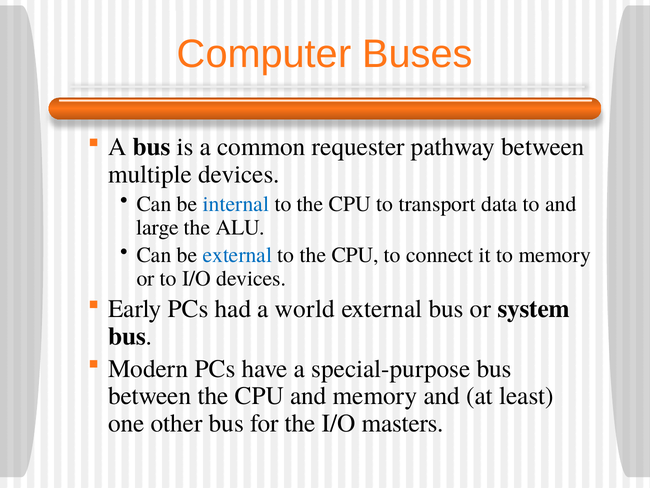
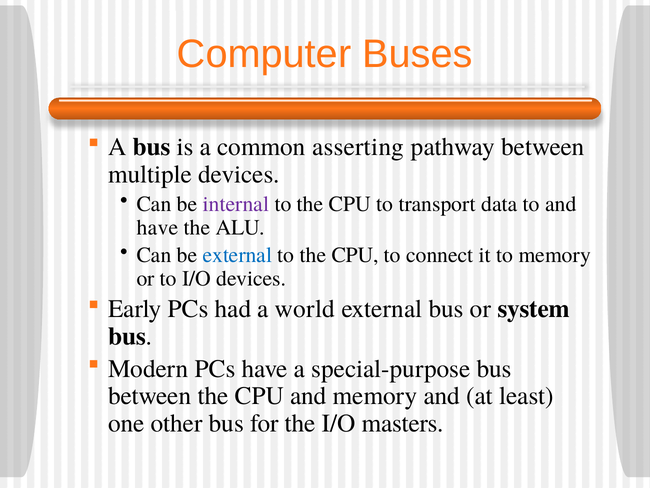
requester: requester -> asserting
internal colour: blue -> purple
large at (158, 227): large -> have
